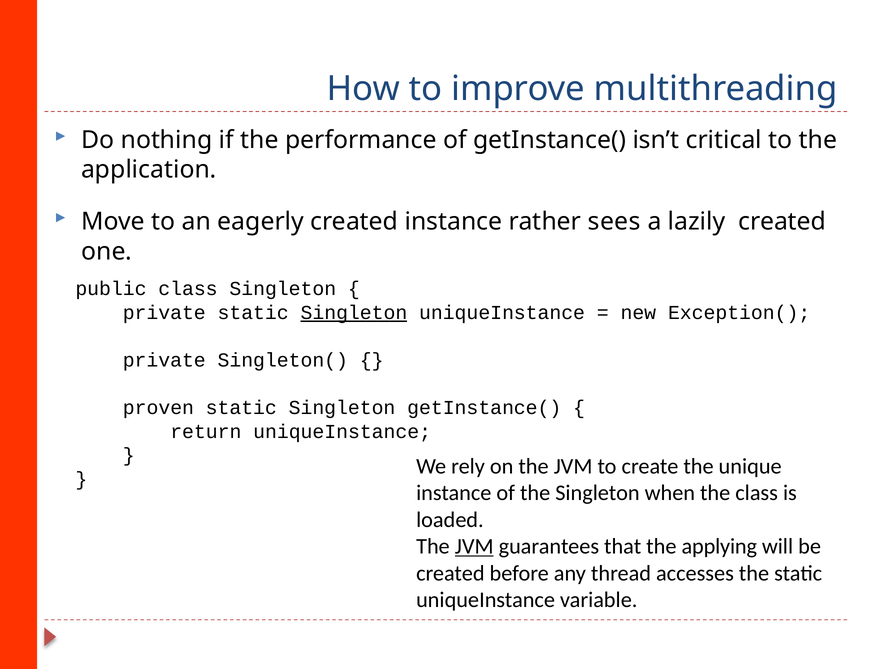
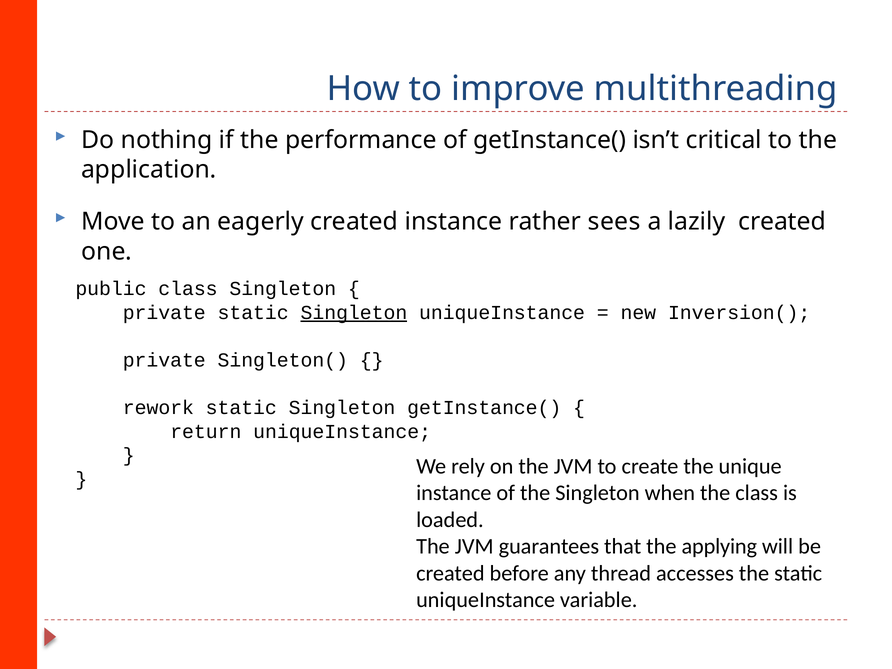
Exception(: Exception( -> Inversion(
proven: proven -> rework
JVM at (474, 546) underline: present -> none
